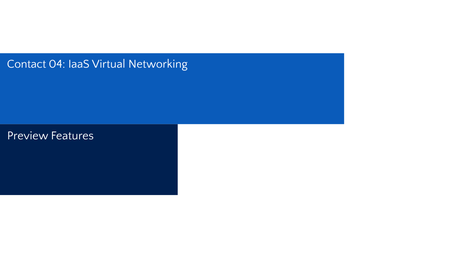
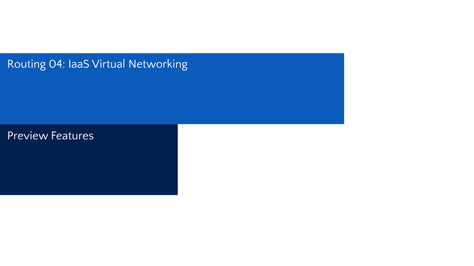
Contact: Contact -> Routing
